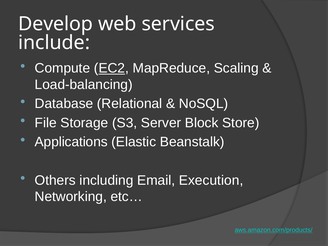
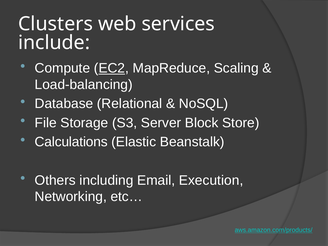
Develop: Develop -> Clusters
Applications: Applications -> Calculations
